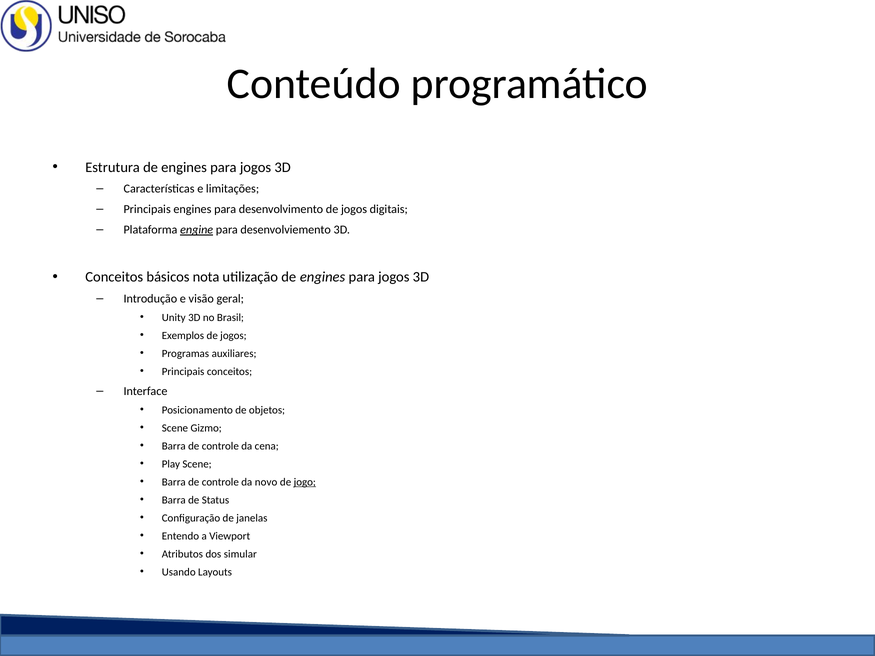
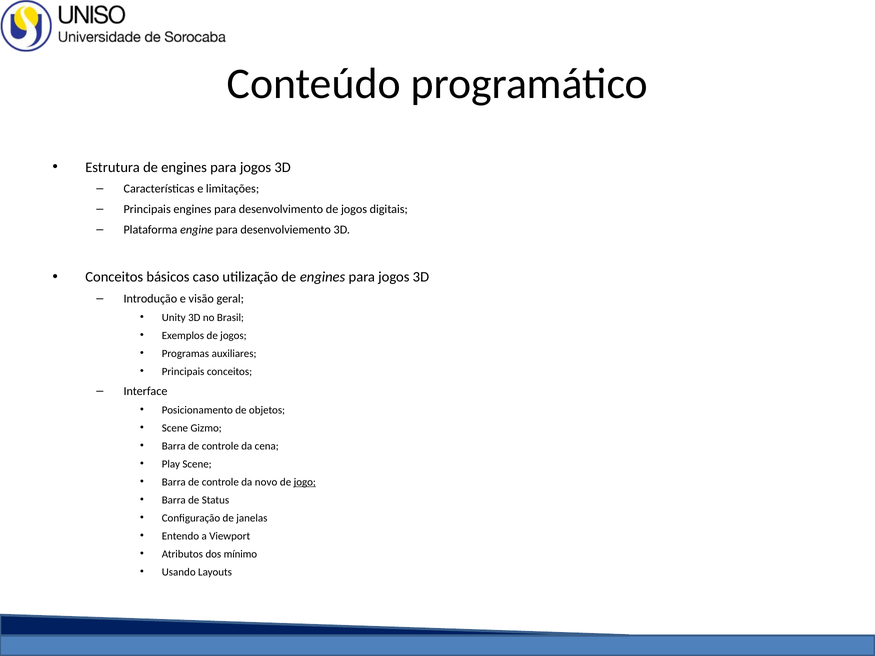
engine underline: present -> none
nota: nota -> caso
simular: simular -> mínimo
